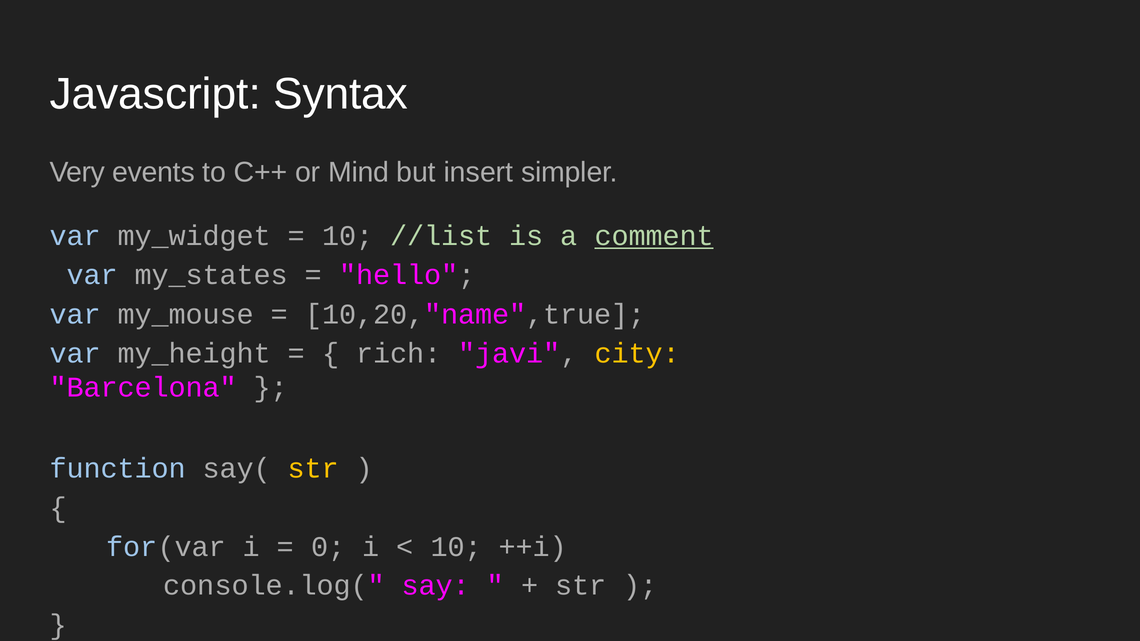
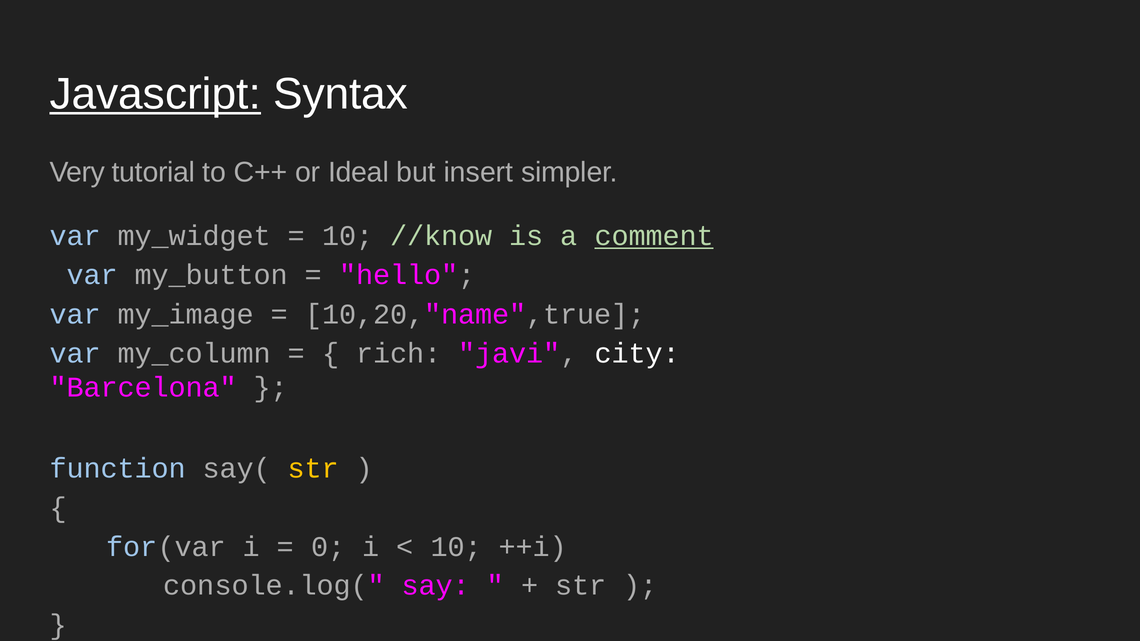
Javascript underline: none -> present
events: events -> tutorial
Mind: Mind -> Ideal
//list: //list -> //know
my_states: my_states -> my_button
my_mouse: my_mouse -> my_image
my_height: my_height -> my_column
city colour: yellow -> white
